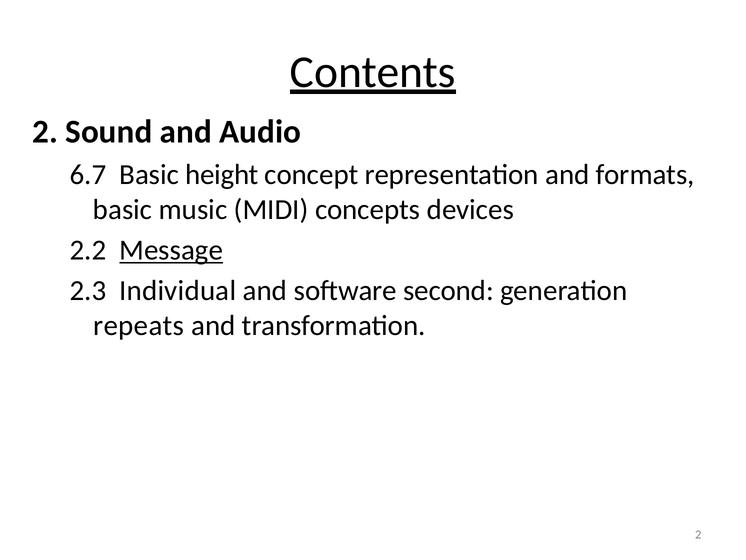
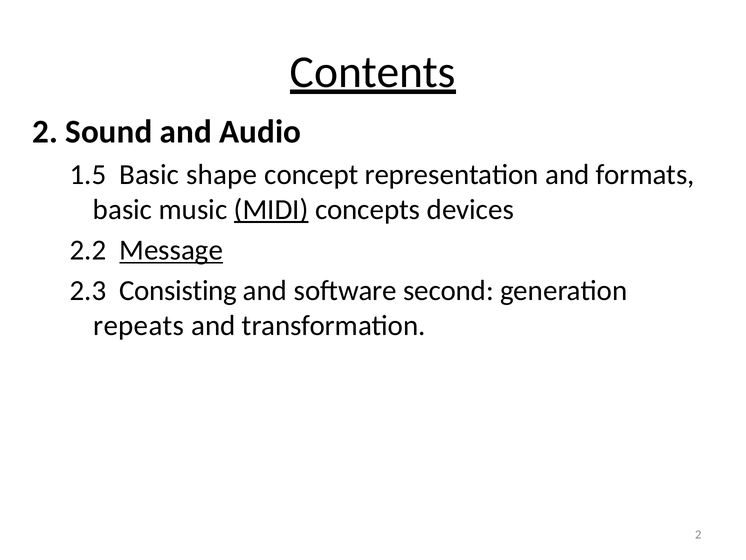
6.7: 6.7 -> 1.5
height: height -> shape
MIDI underline: none -> present
Individual: Individual -> Consisting
